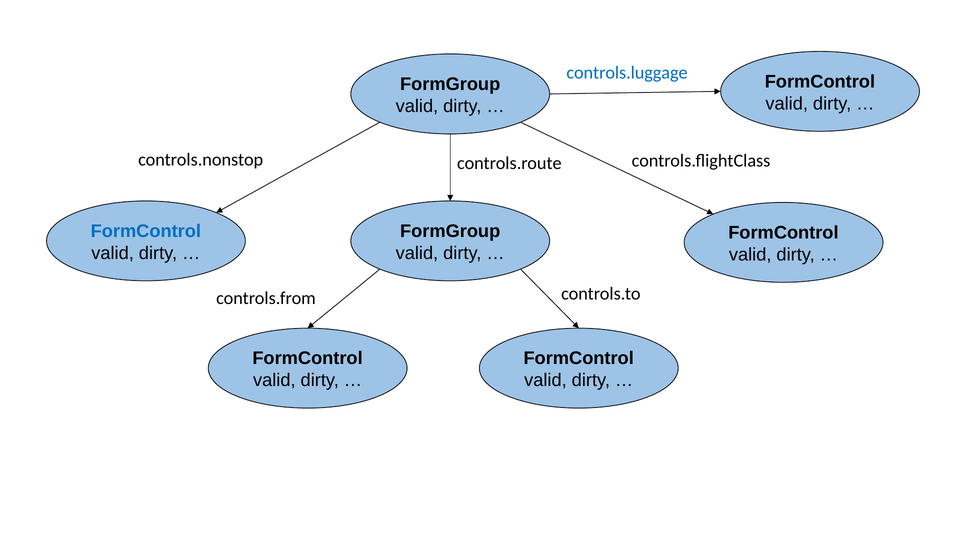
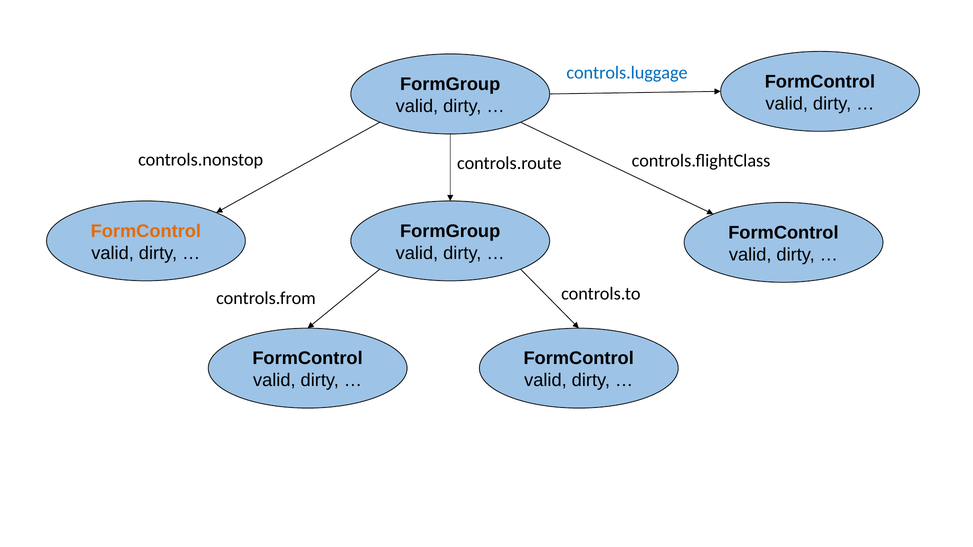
FormControl at (146, 231) colour: blue -> orange
